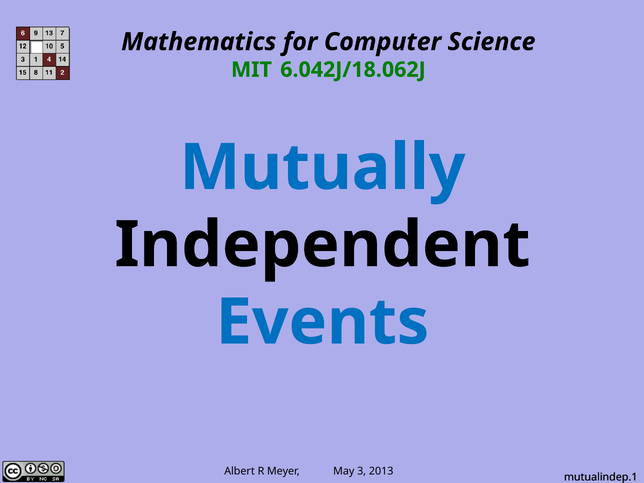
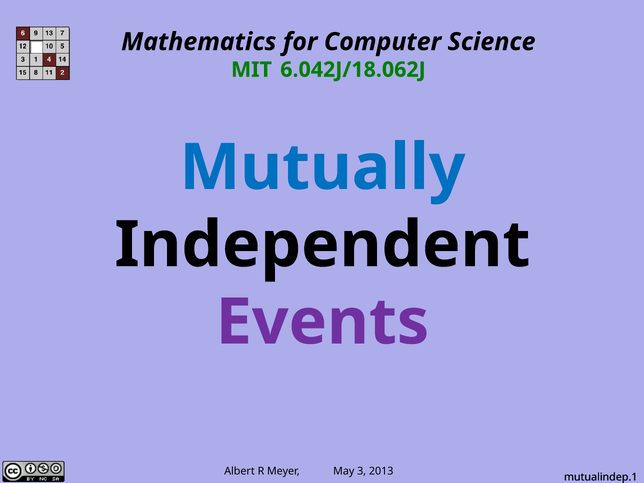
Events colour: blue -> purple
